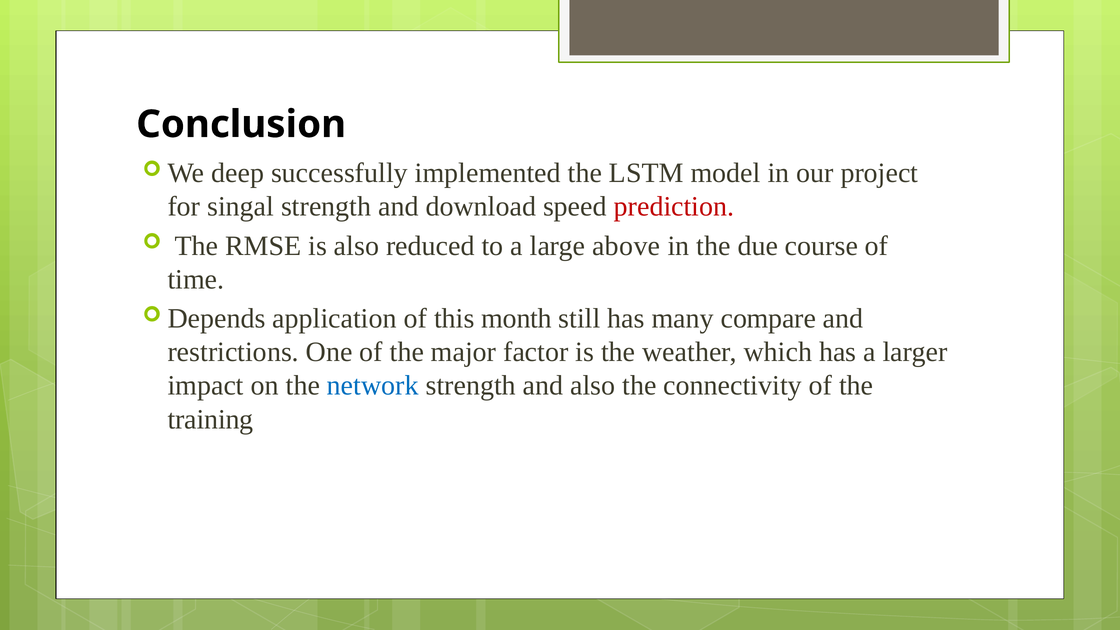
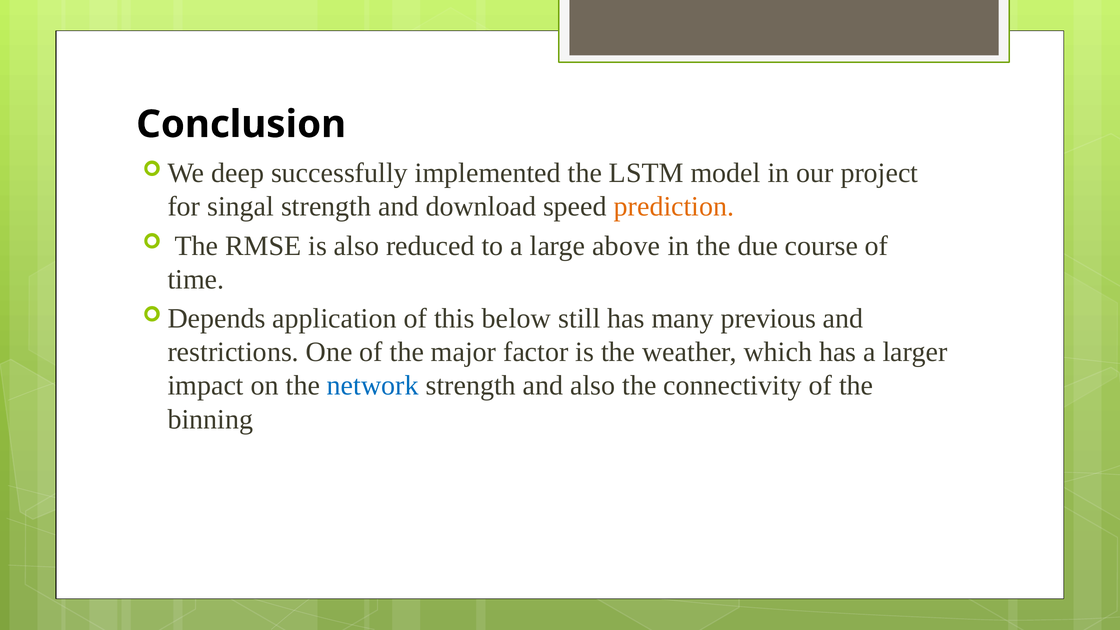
prediction colour: red -> orange
month: month -> below
compare: compare -> previous
training: training -> binning
